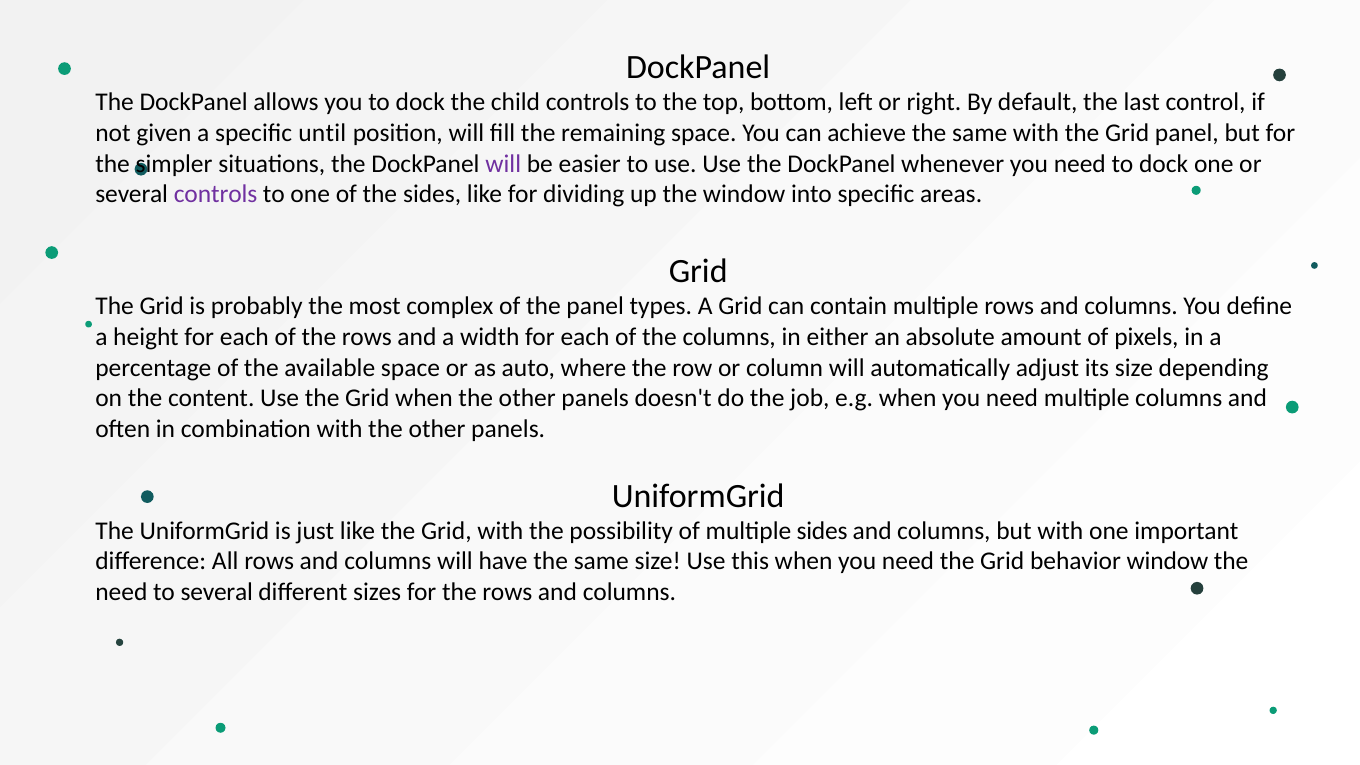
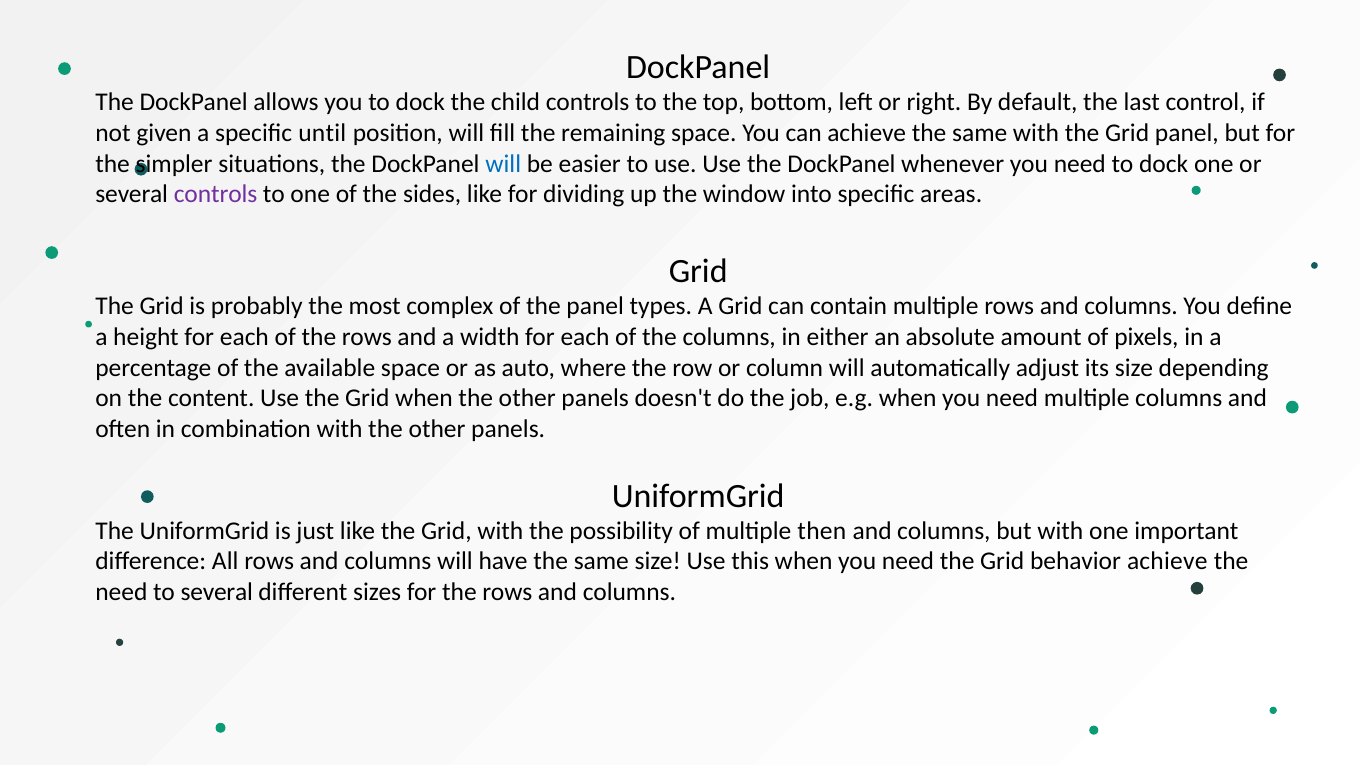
will at (503, 164) colour: purple -> blue
multiple sides: sides -> then
behavior window: window -> achieve
